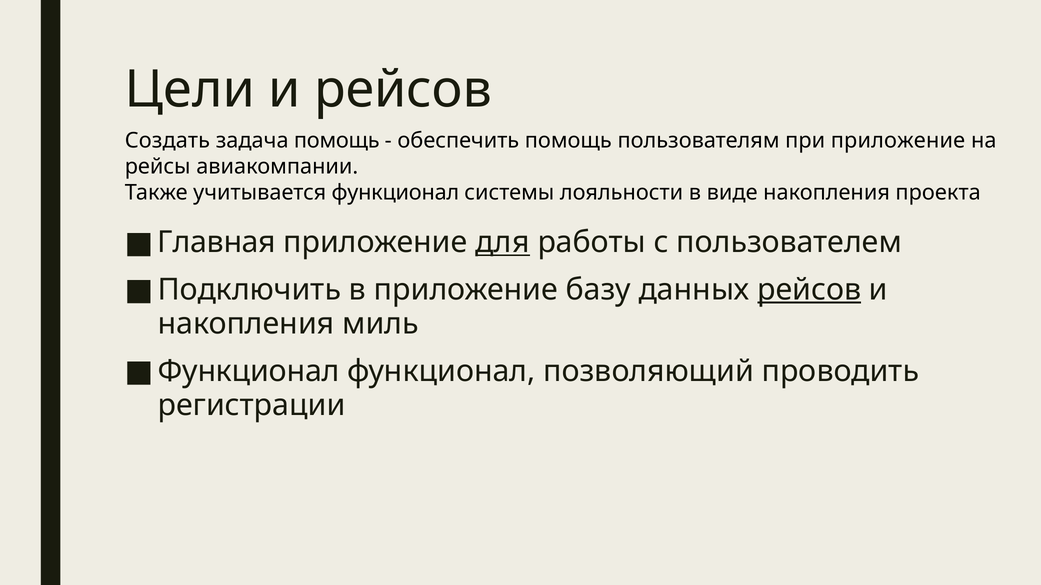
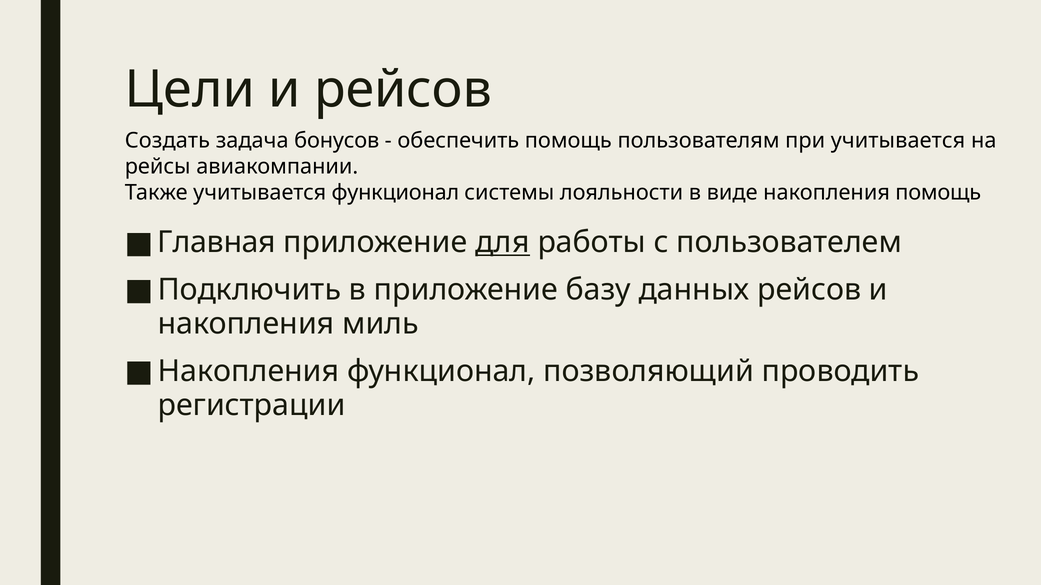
задача помощь: помощь -> бонусов
при приложение: приложение -> учитывается
накопления проекта: проекта -> помощь
рейсов at (809, 290) underline: present -> none
Функционал at (249, 371): Функционал -> Накопления
